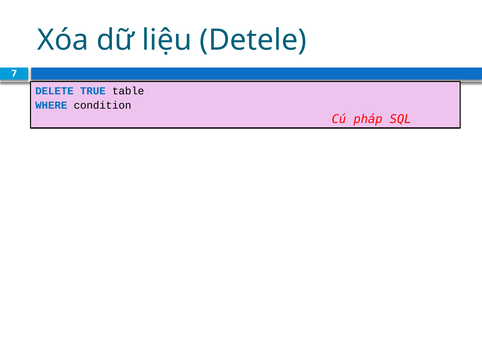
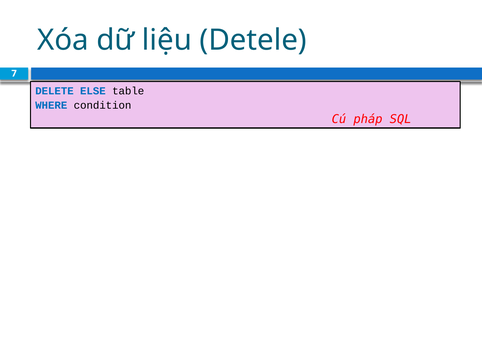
TRUE: TRUE -> ELSE
